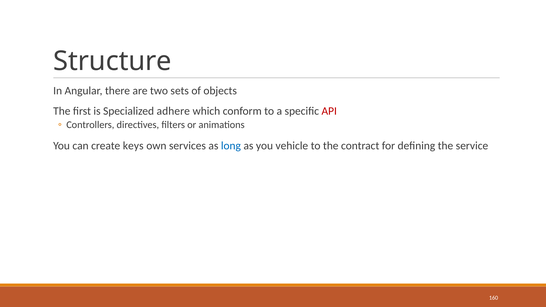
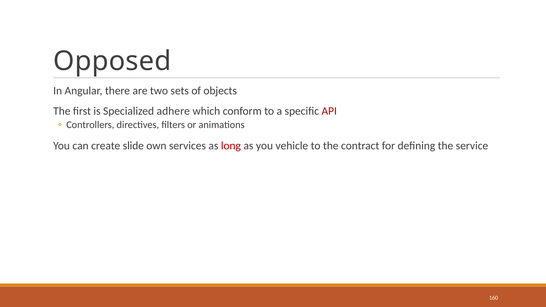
Structure: Structure -> Opposed
keys: keys -> slide
long colour: blue -> red
